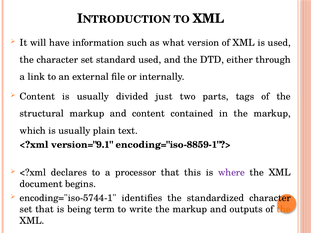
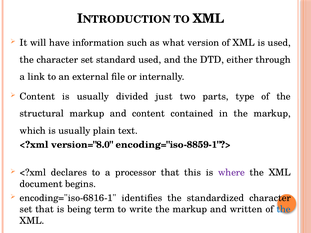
tags: tags -> type
version="9.1: version="9.1 -> version="8.0
encoding="iso-5744-1: encoding="iso-5744-1 -> encoding="iso-6816-1
outputs: outputs -> written
the at (284, 210) colour: orange -> blue
